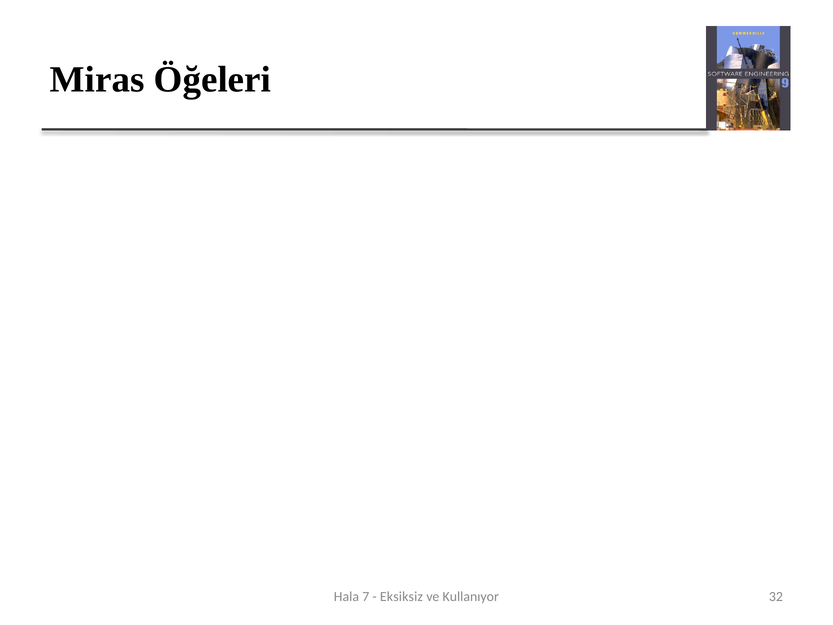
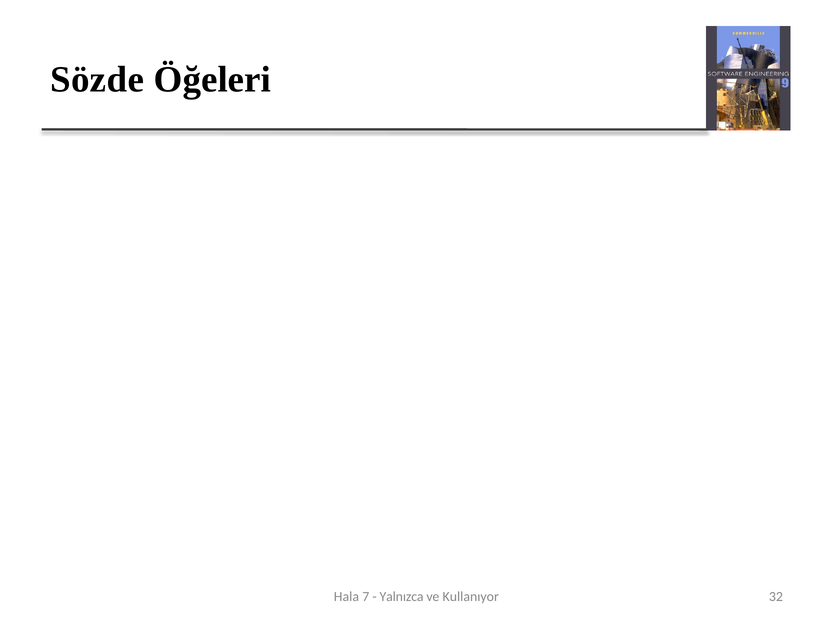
Miras: Miras -> Sözde
Eksiksiz: Eksiksiz -> Yalnızca
